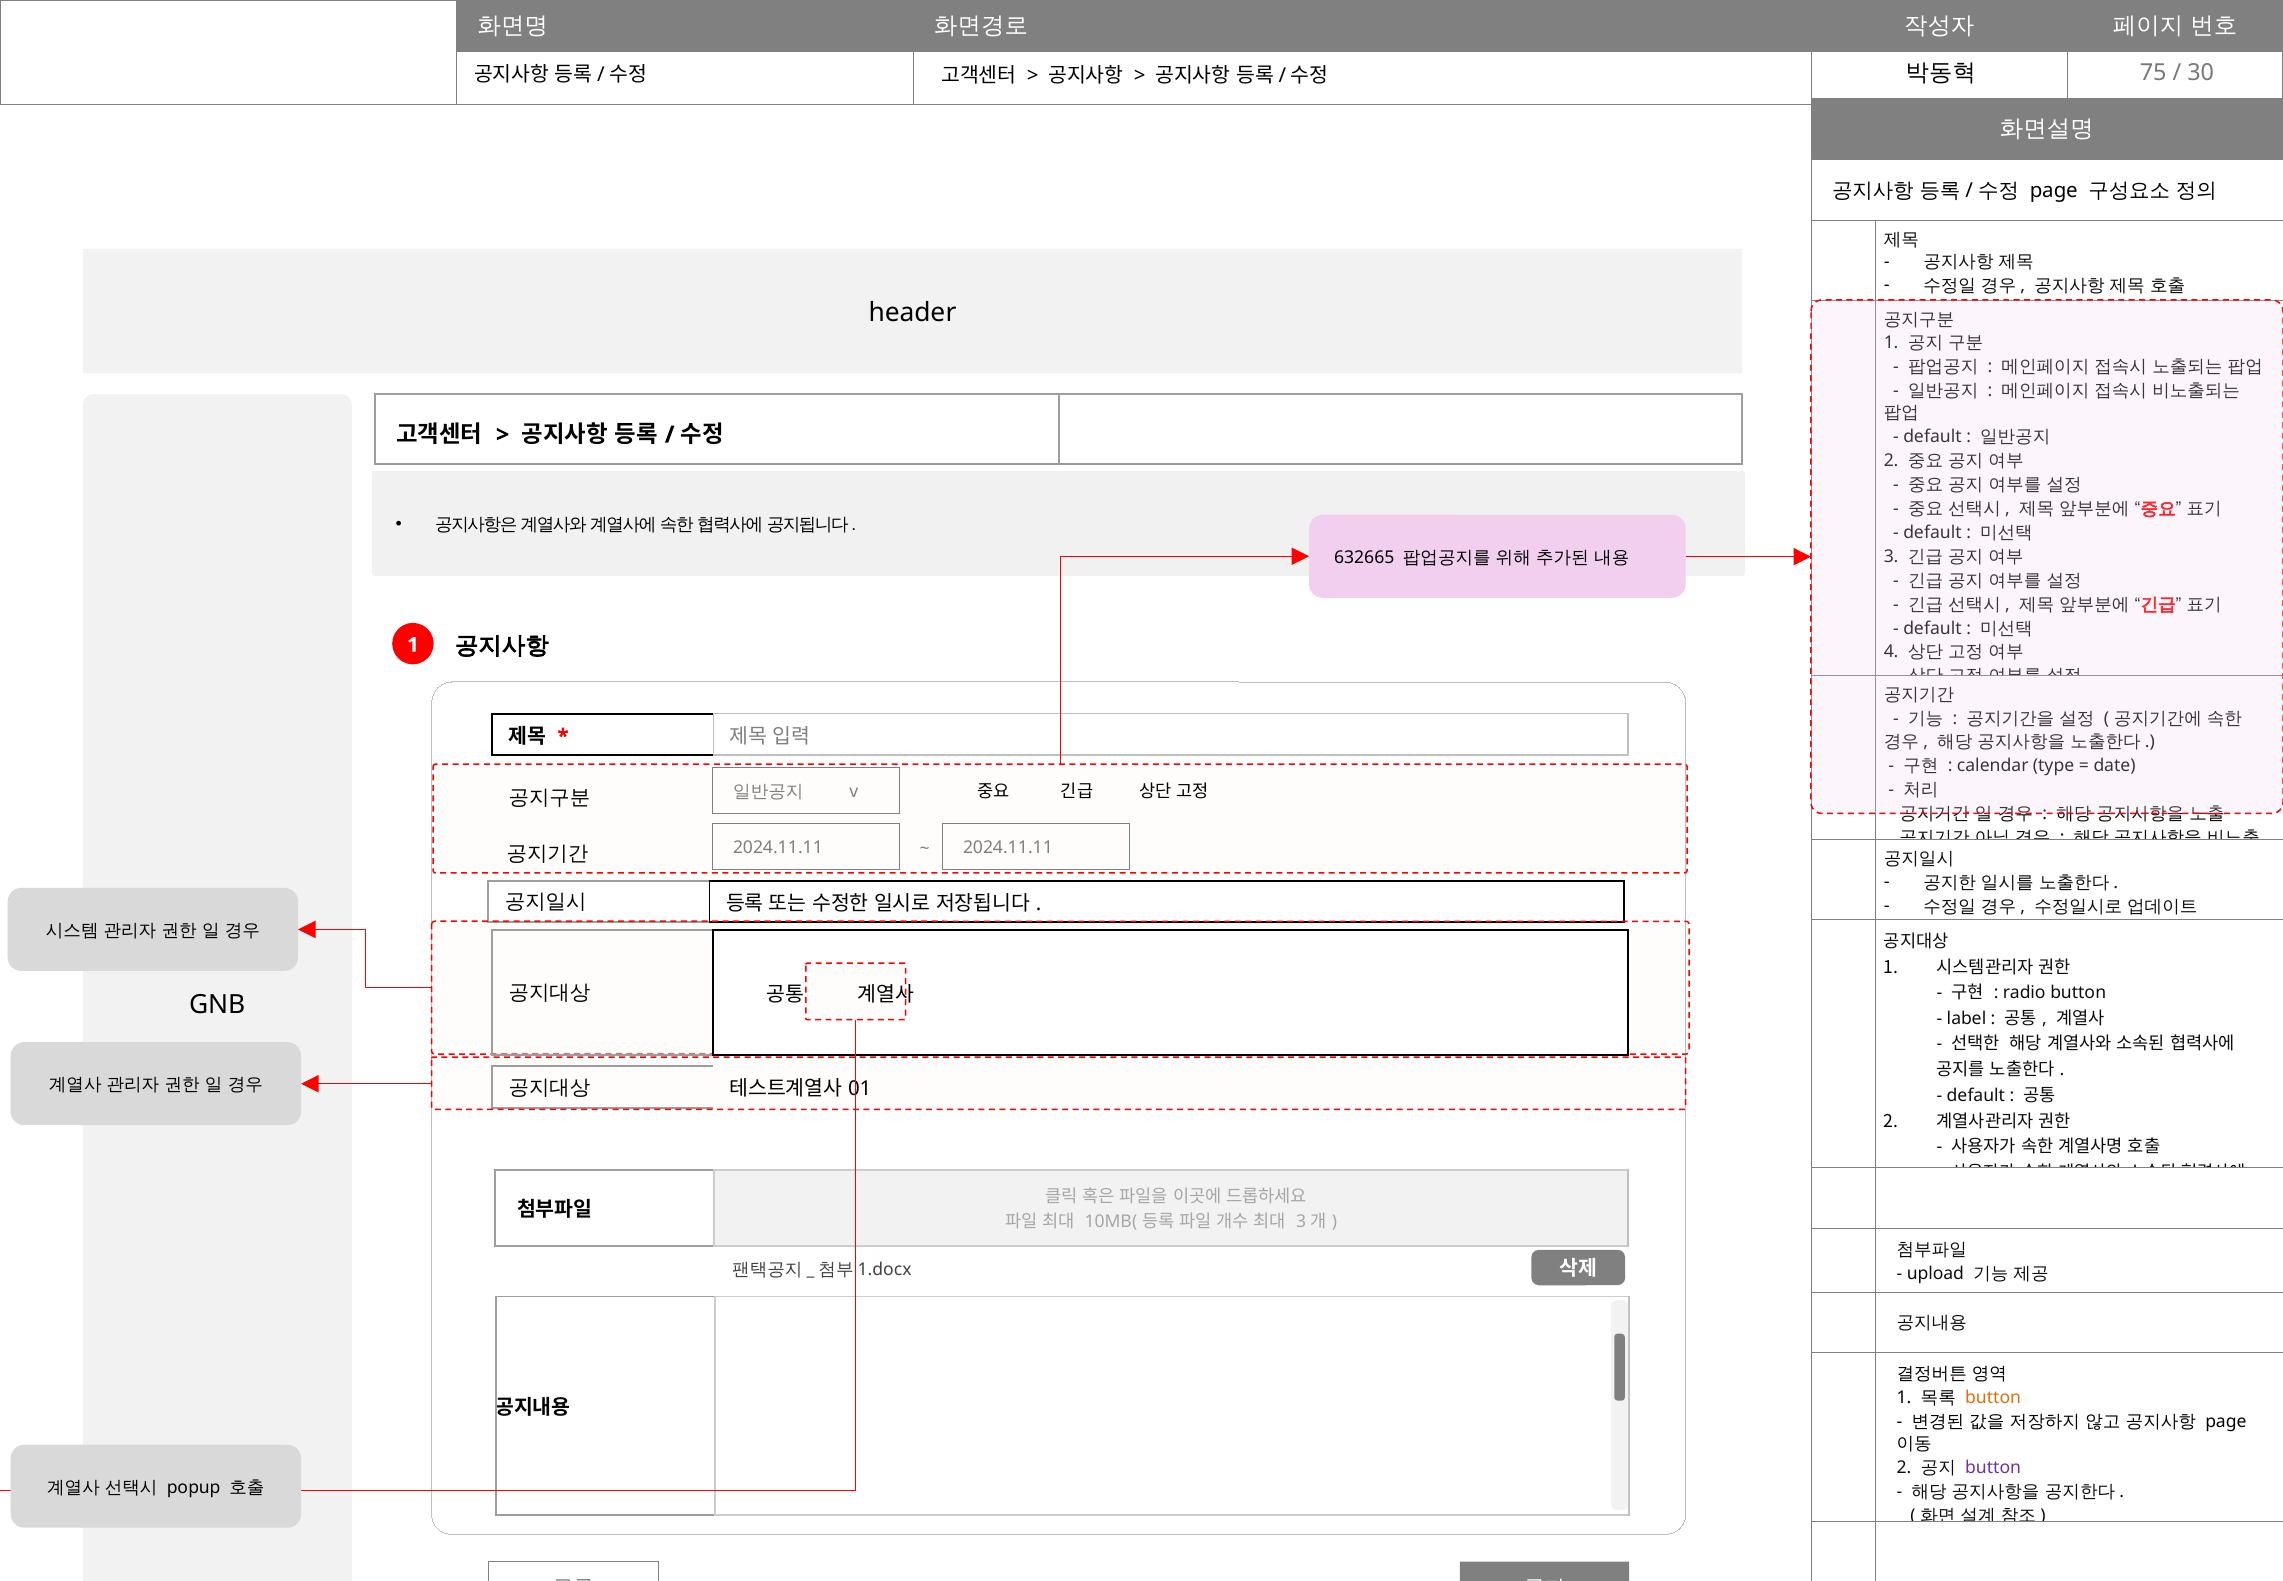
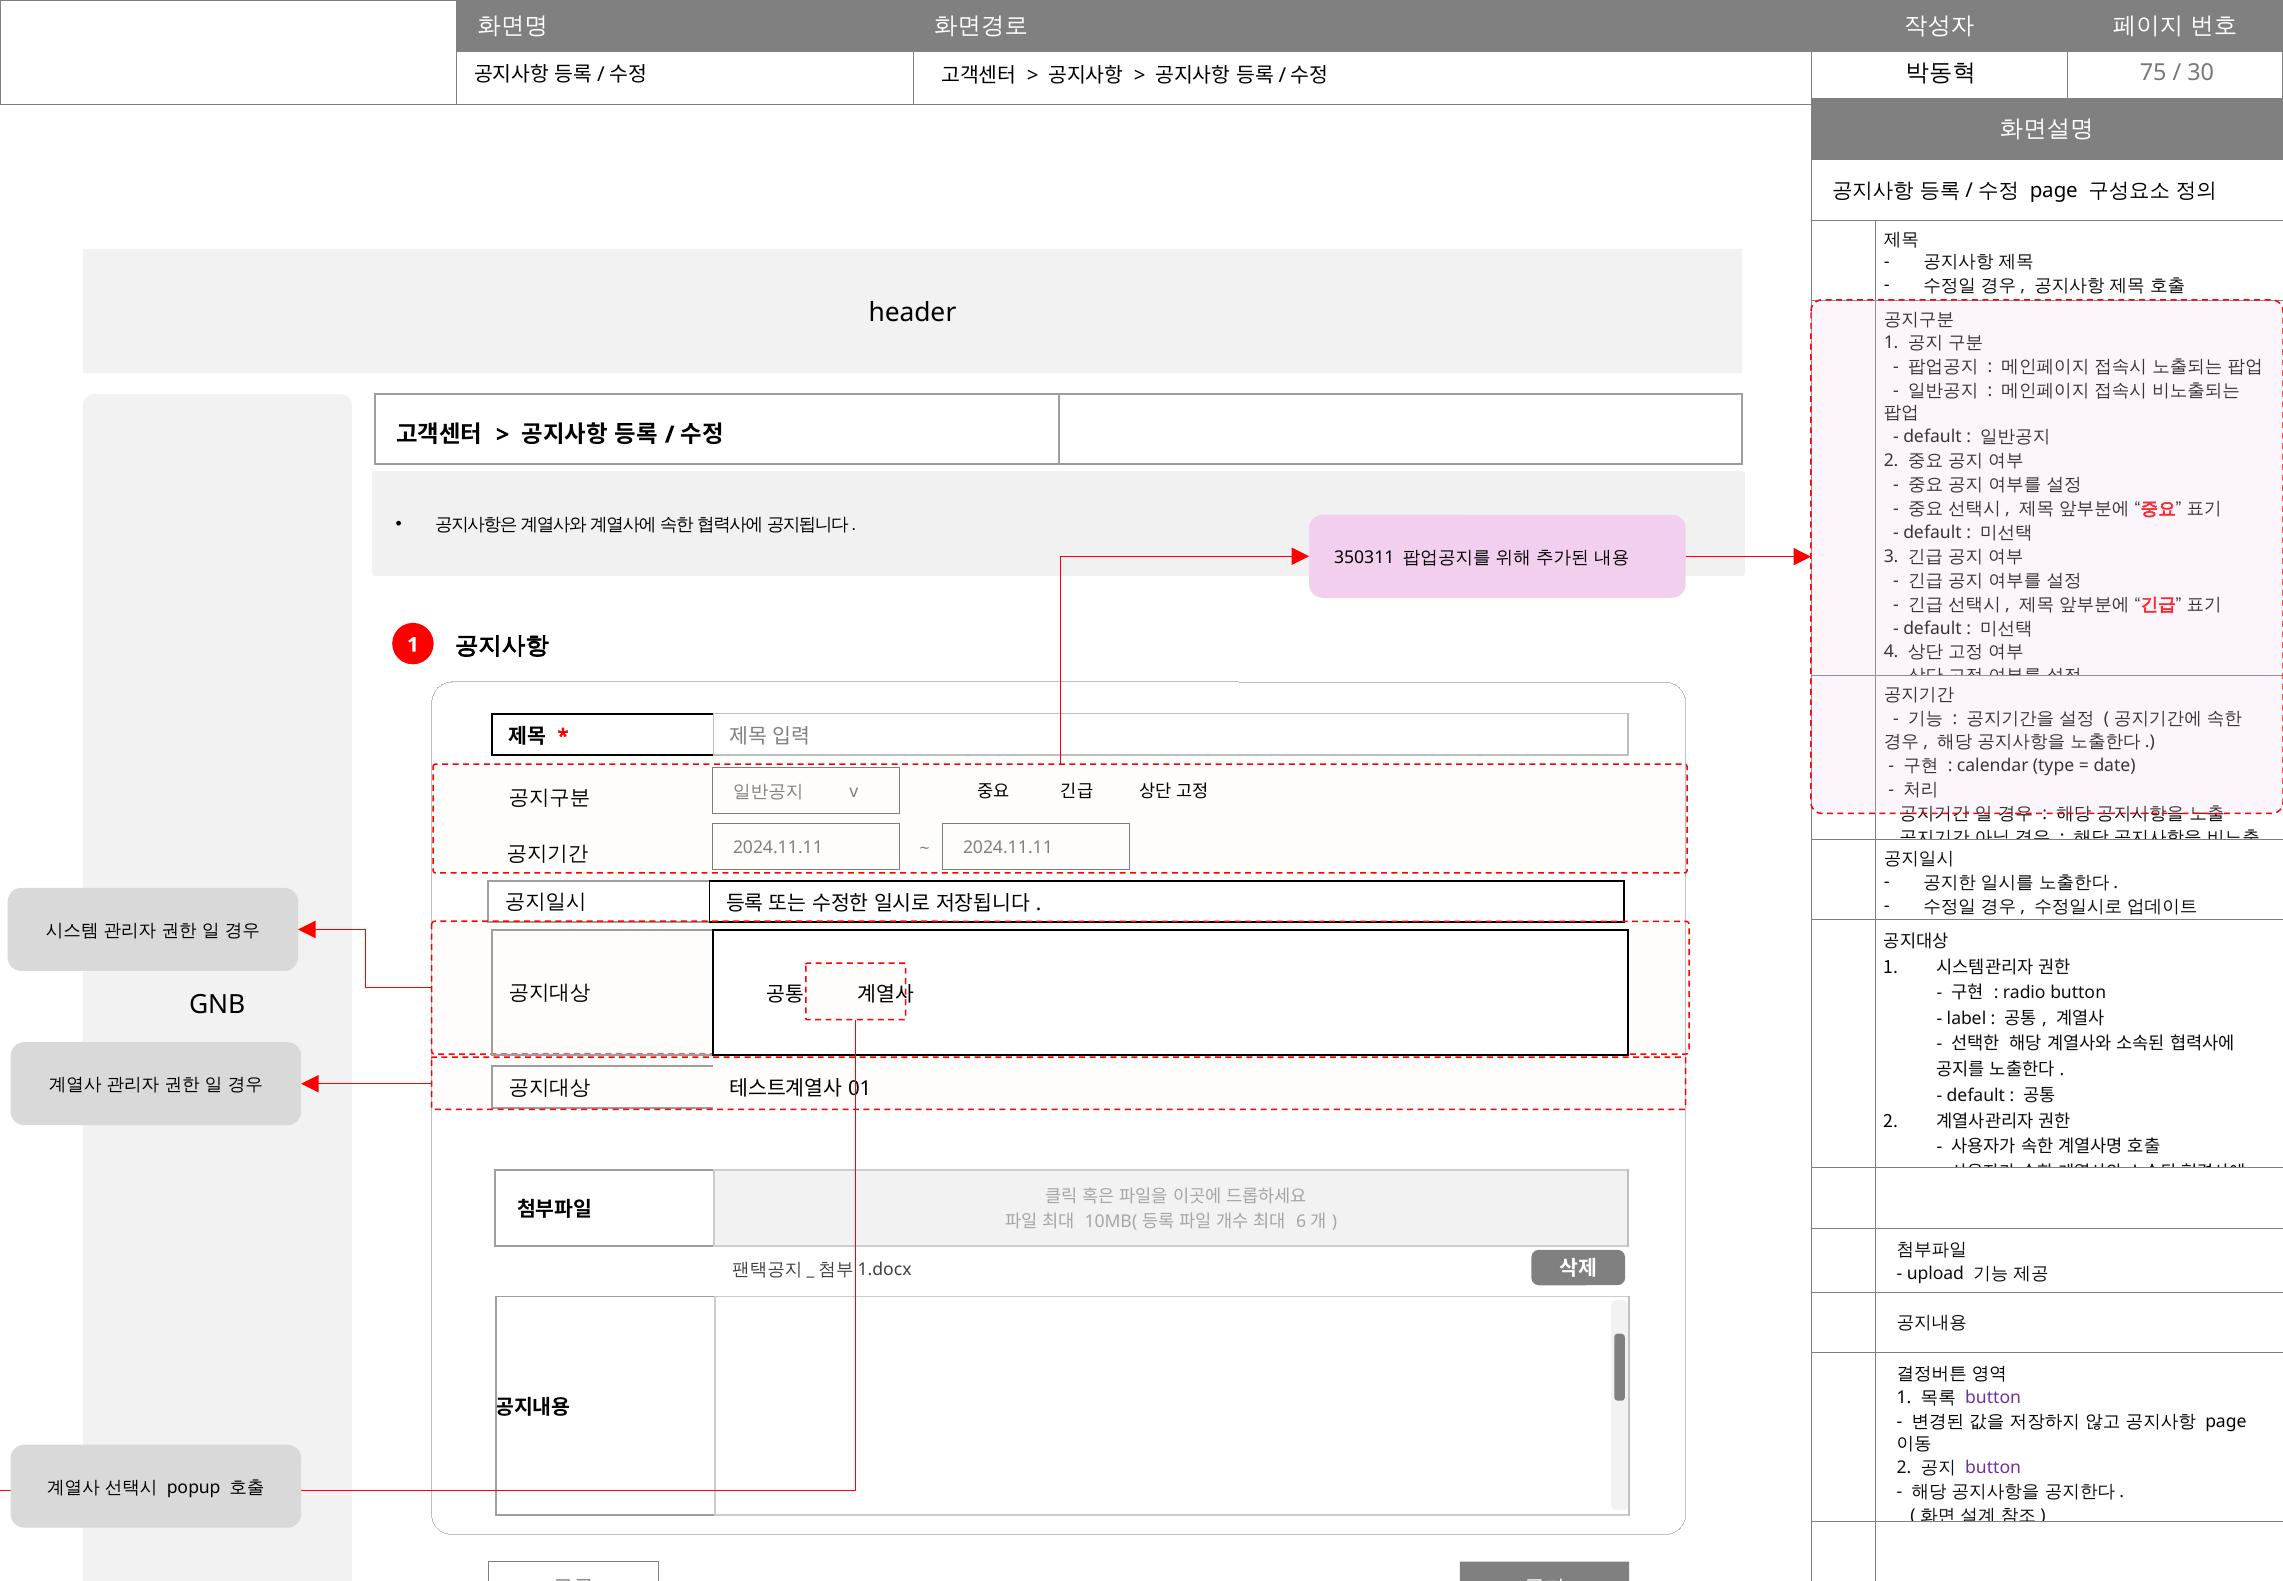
632665: 632665 -> 350311
3 at (1301, 1222): 3 -> 6
button at (1993, 1398) colour: orange -> purple
